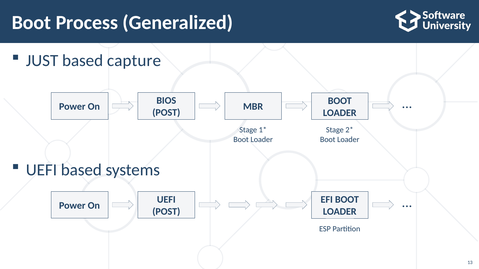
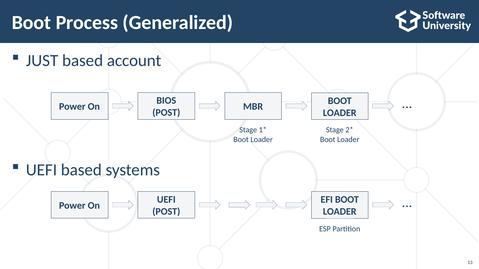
capture: capture -> account
